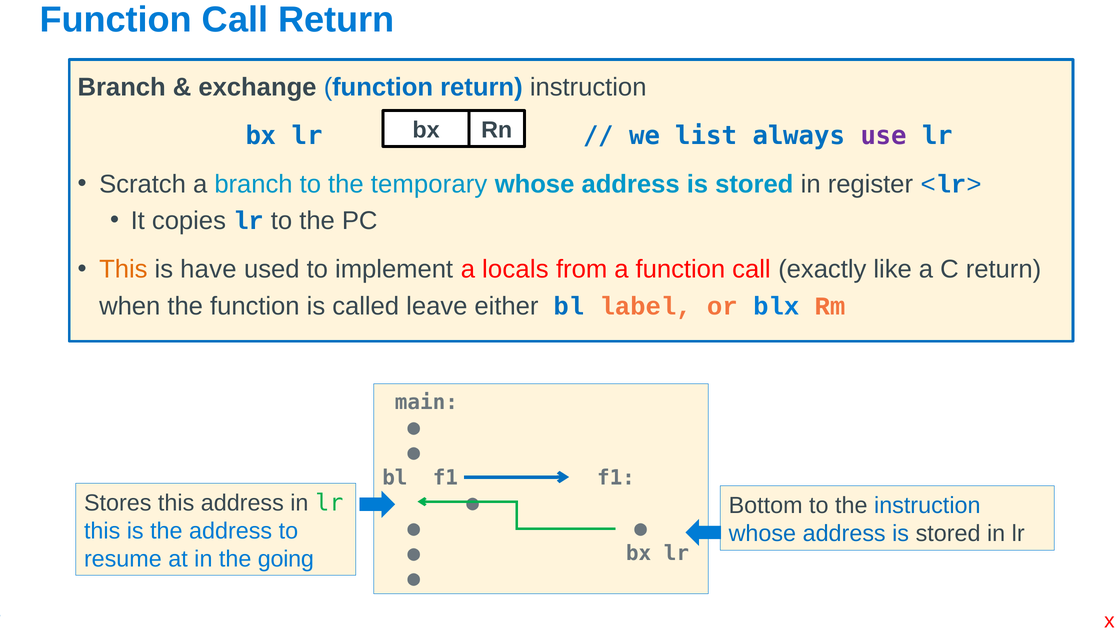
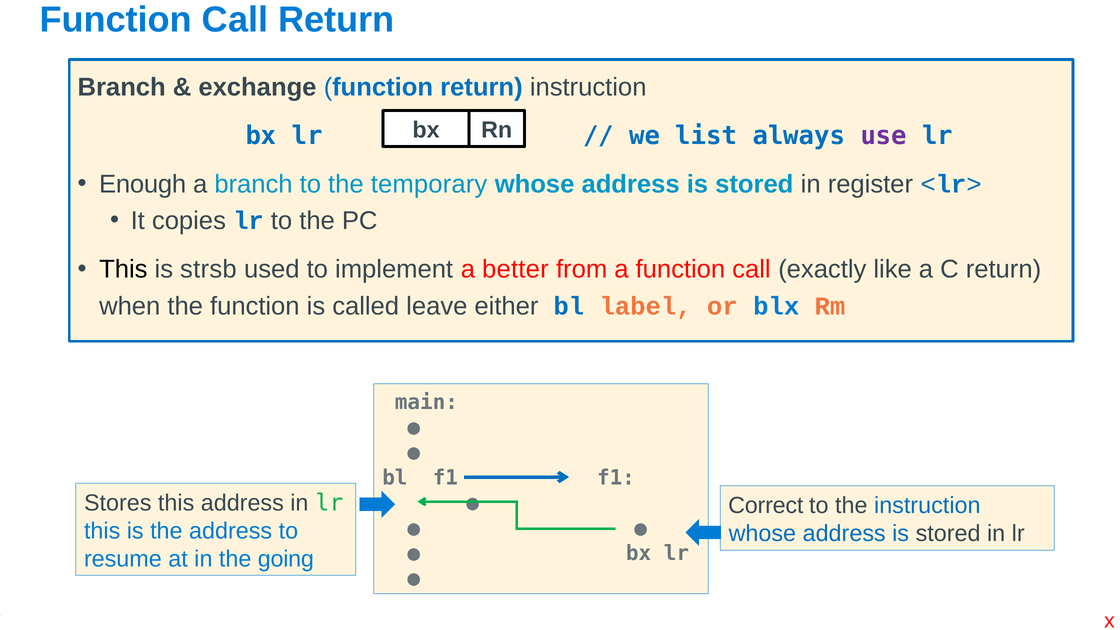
Scratch: Scratch -> Enough
This at (123, 269) colour: orange -> black
have: have -> strsb
locals: locals -> better
Bottom: Bottom -> Correct
